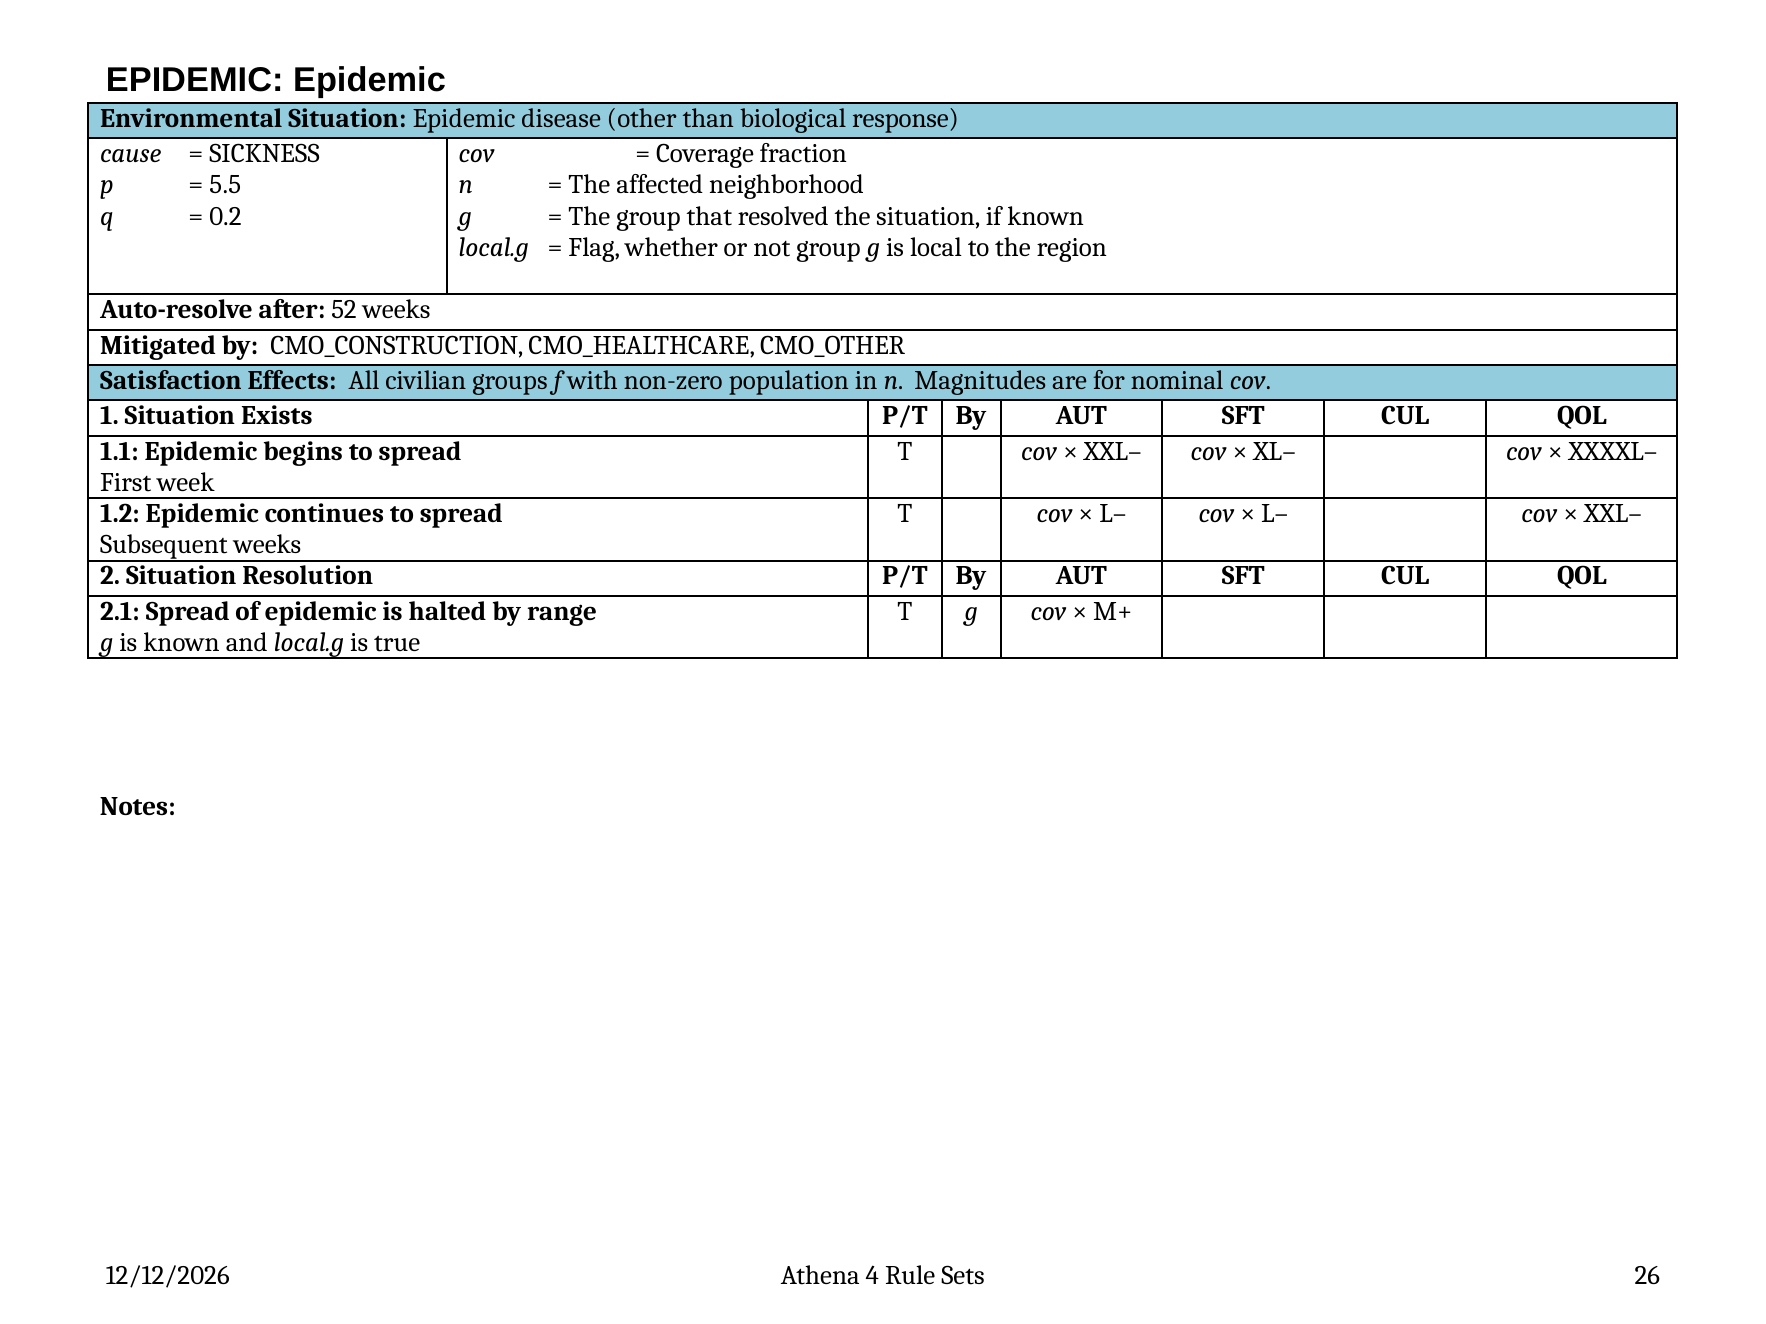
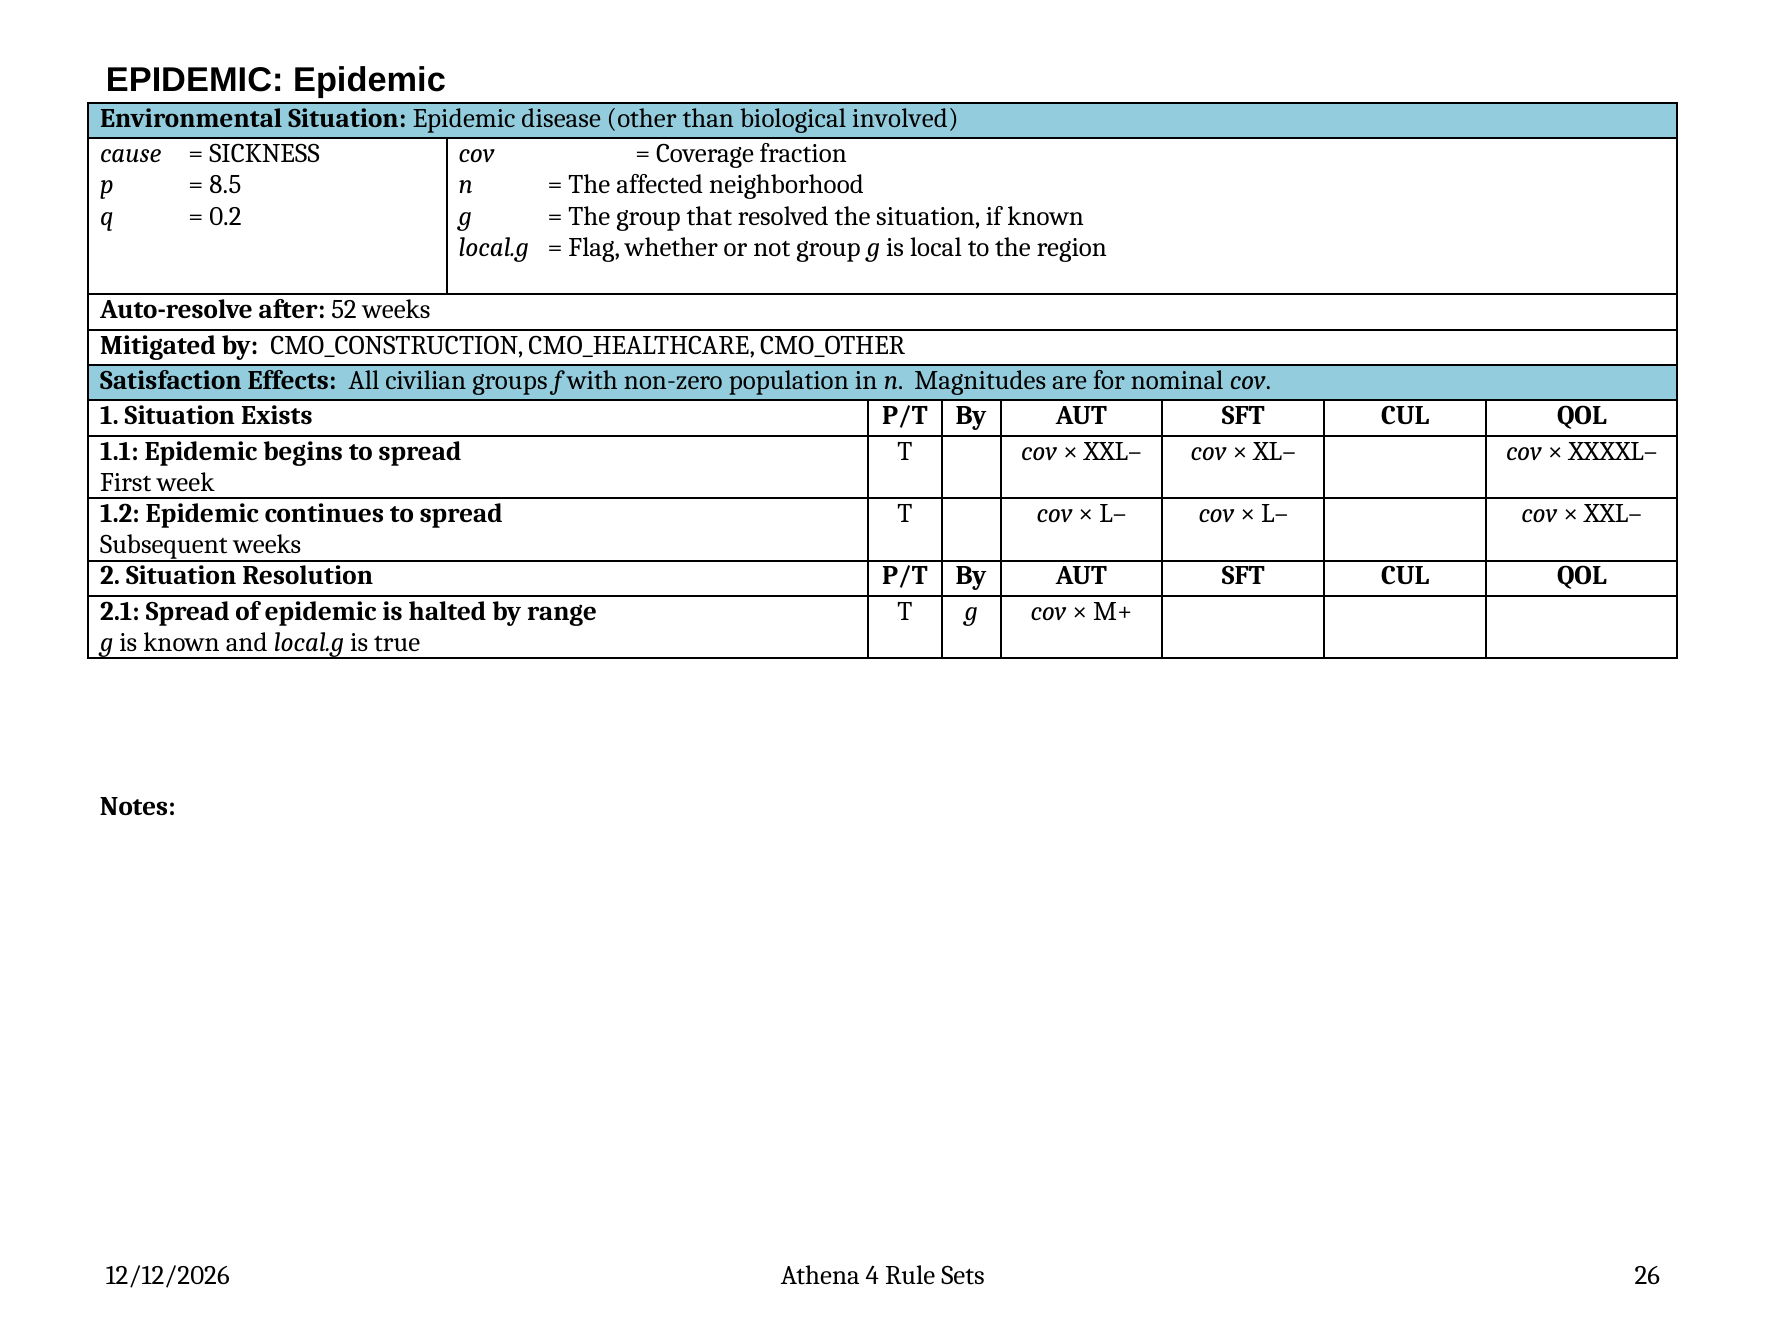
response: response -> involved
5.5: 5.5 -> 8.5
